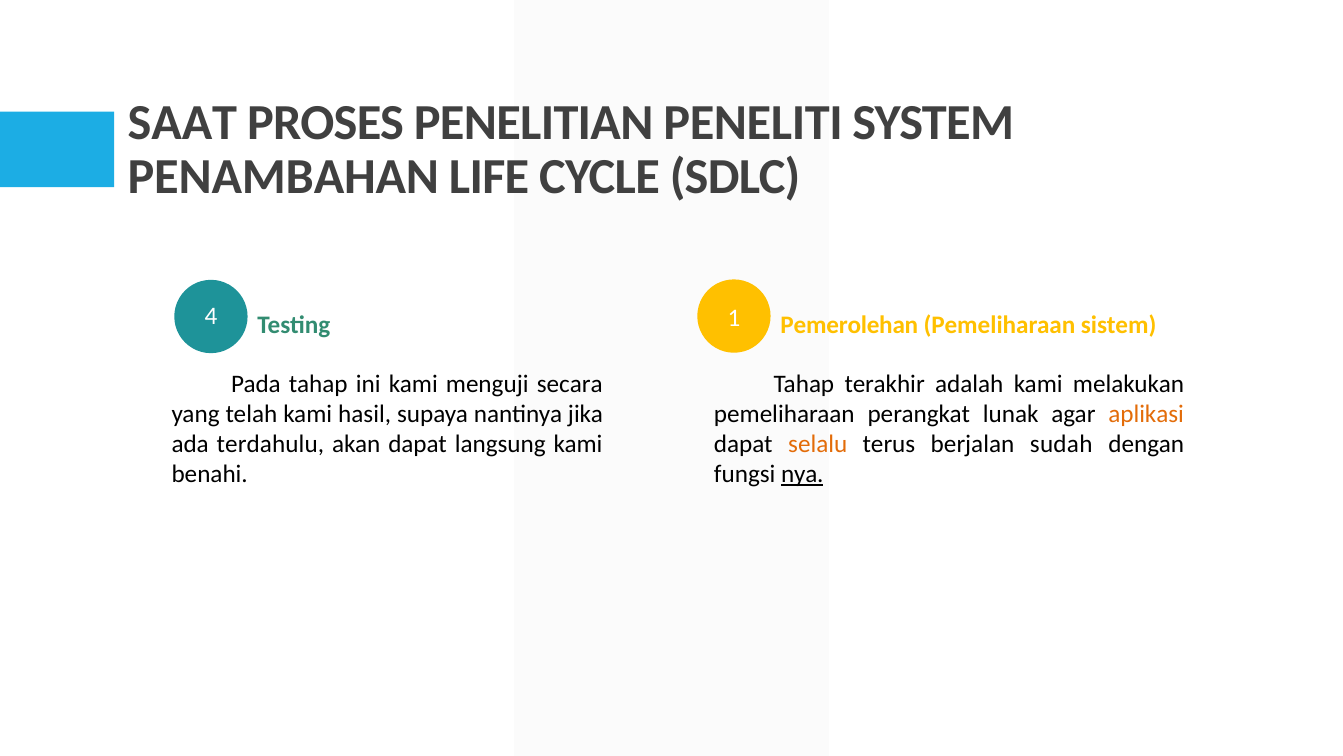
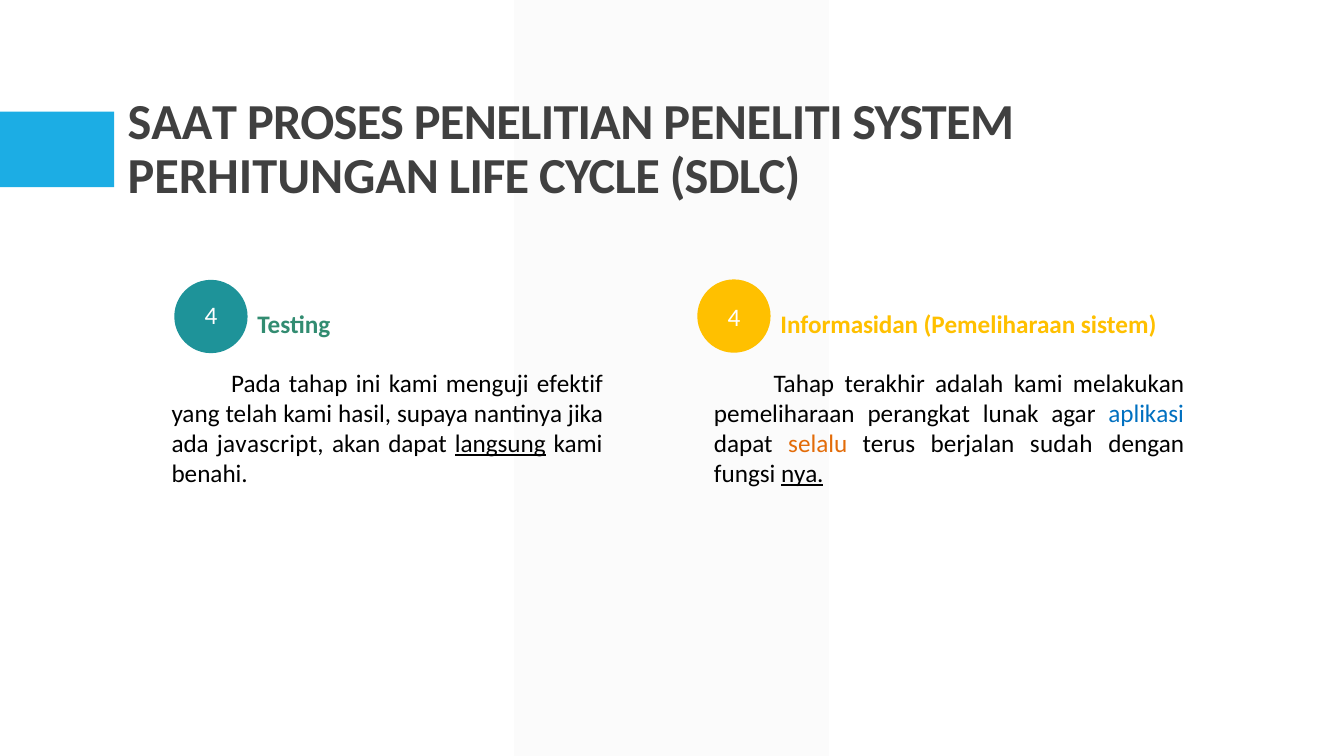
PENAMBAHAN: PENAMBAHAN -> PERHITUNGAN
4 1: 1 -> 4
Pemerolehan: Pemerolehan -> Informasidan
secara: secara -> efektif
aplikasi colour: orange -> blue
terdahulu: terdahulu -> javascript
langsung underline: none -> present
